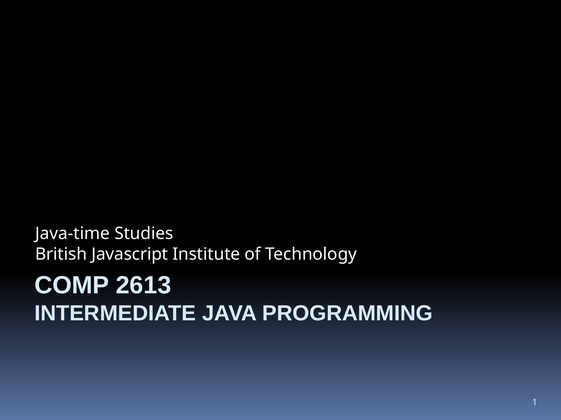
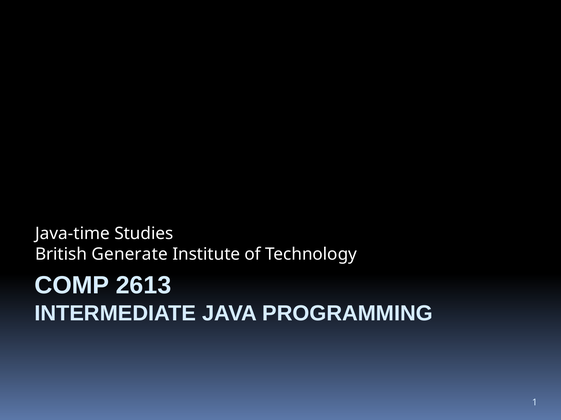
Javascript: Javascript -> Generate
